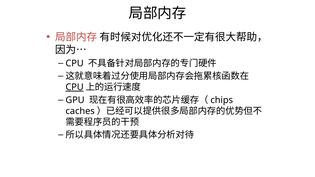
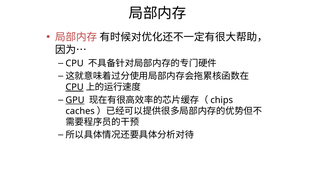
GPU underline: none -> present
